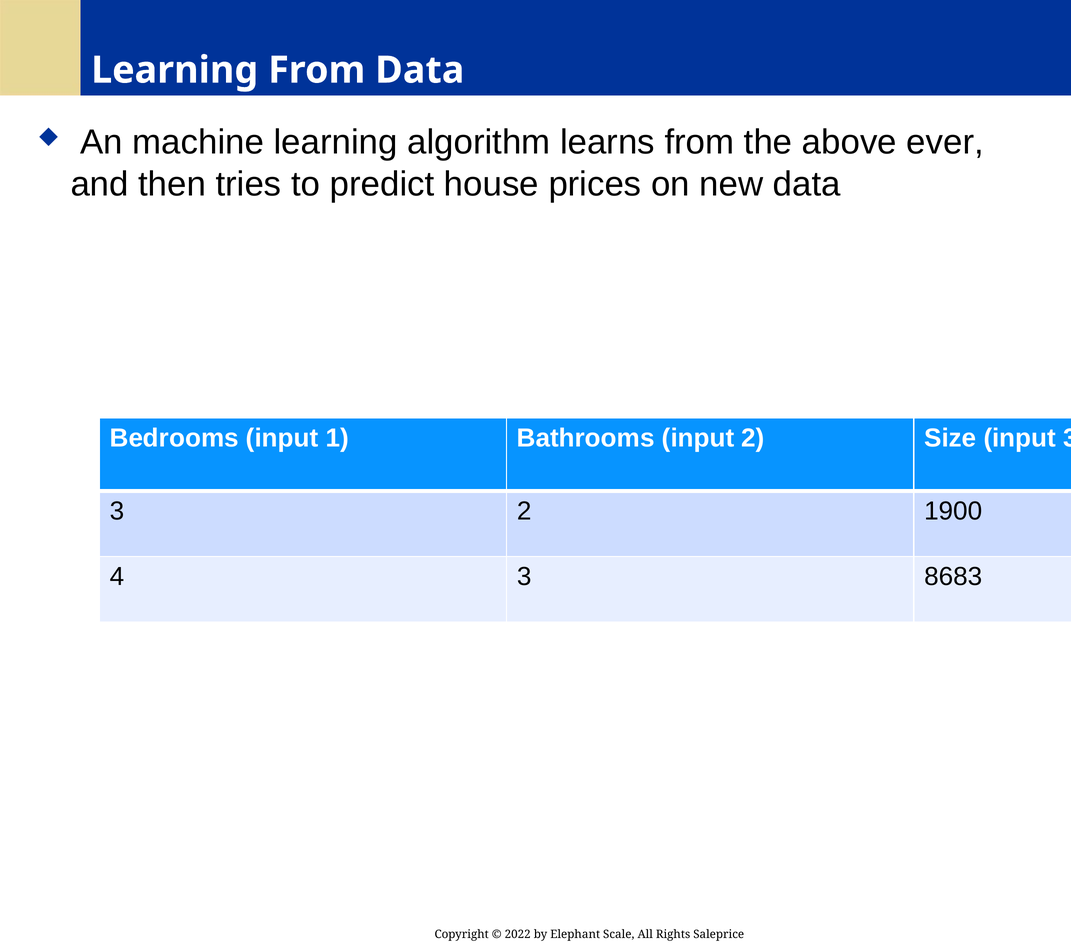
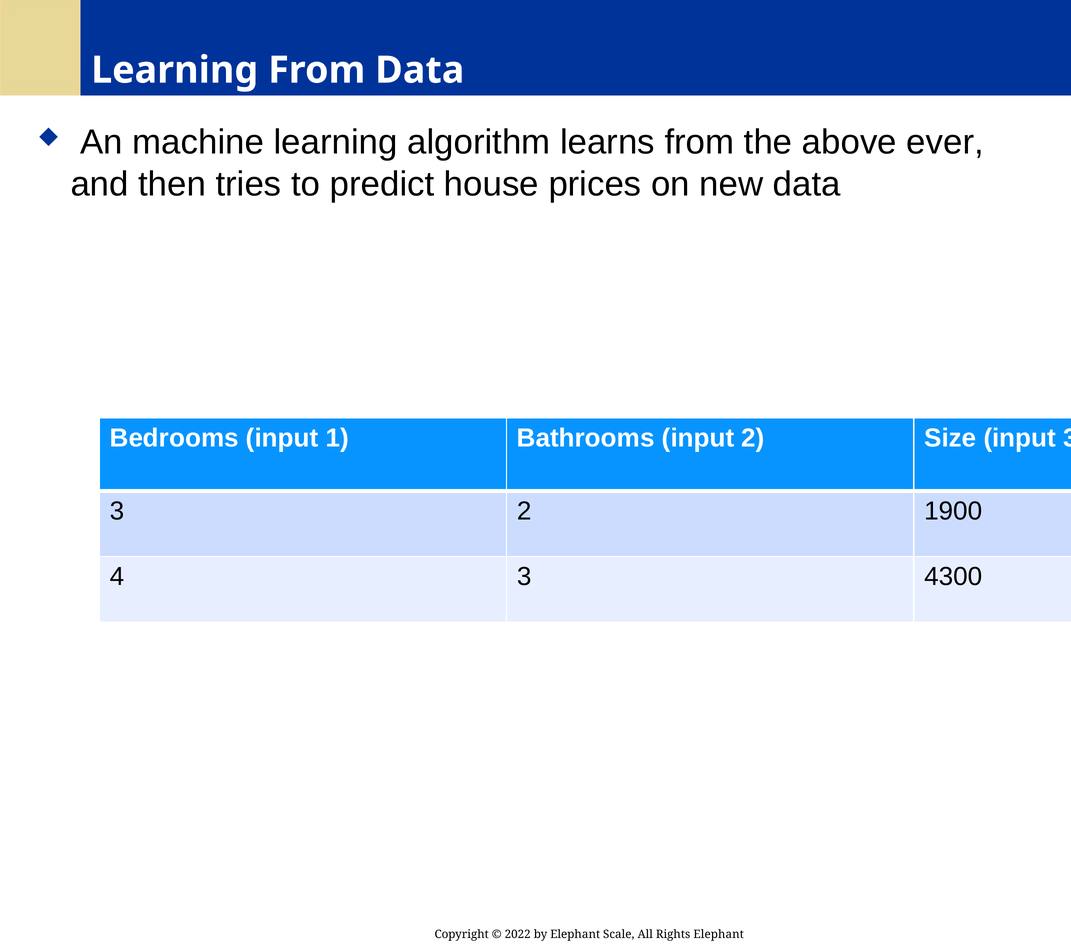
8683: 8683 -> 4300
Rights Saleprice: Saleprice -> Elephant
